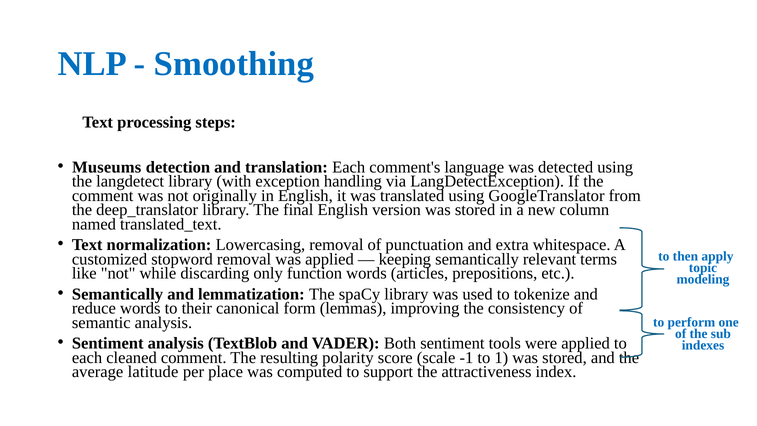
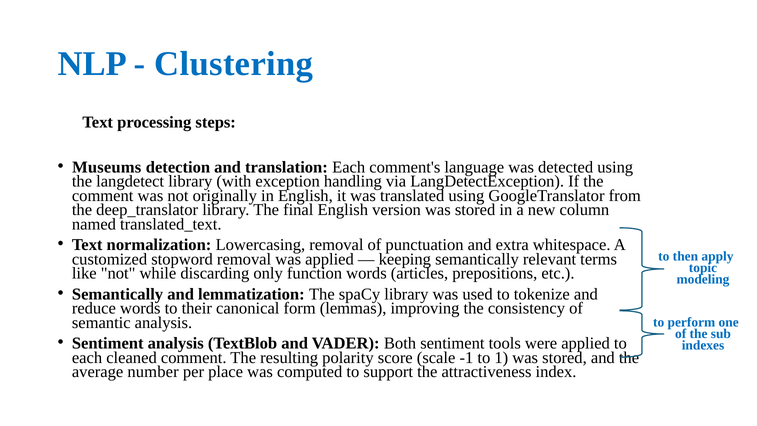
Smoothing: Smoothing -> Clustering
latitude: latitude -> number
